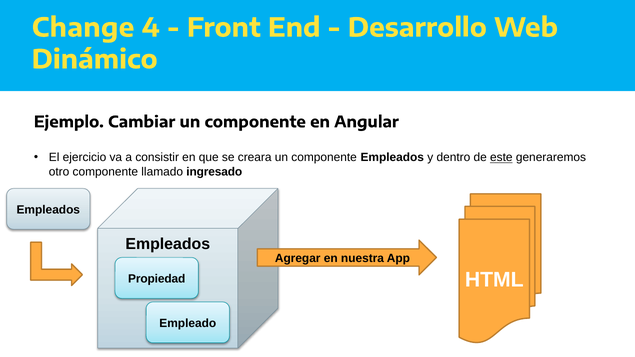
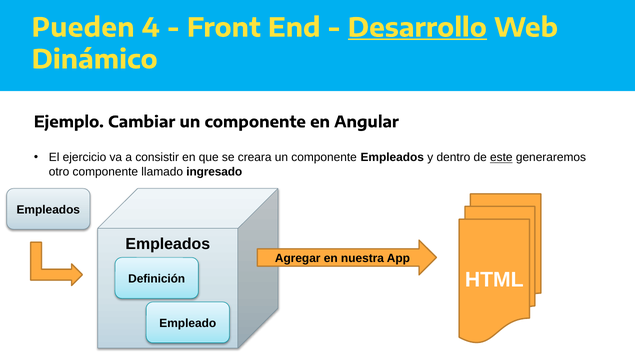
Change: Change -> Pueden
Desarrollo underline: none -> present
Propiedad: Propiedad -> Definición
